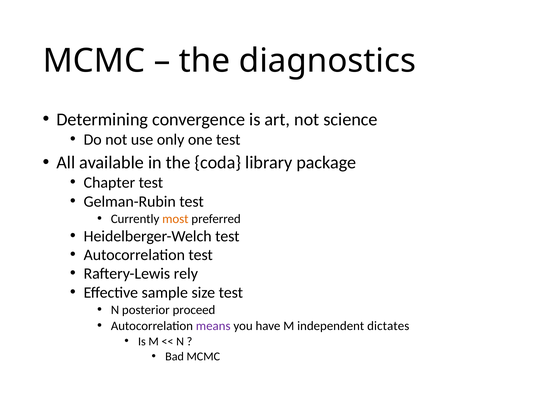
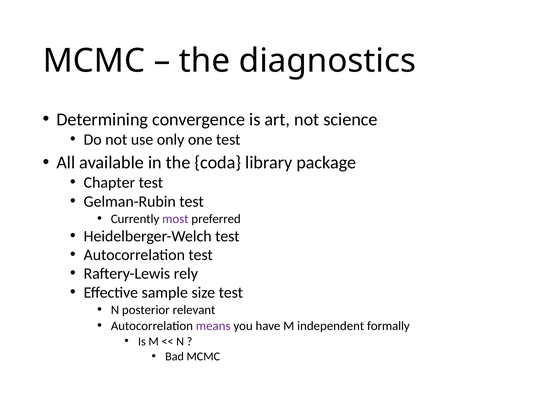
most colour: orange -> purple
proceed: proceed -> relevant
dictates: dictates -> formally
